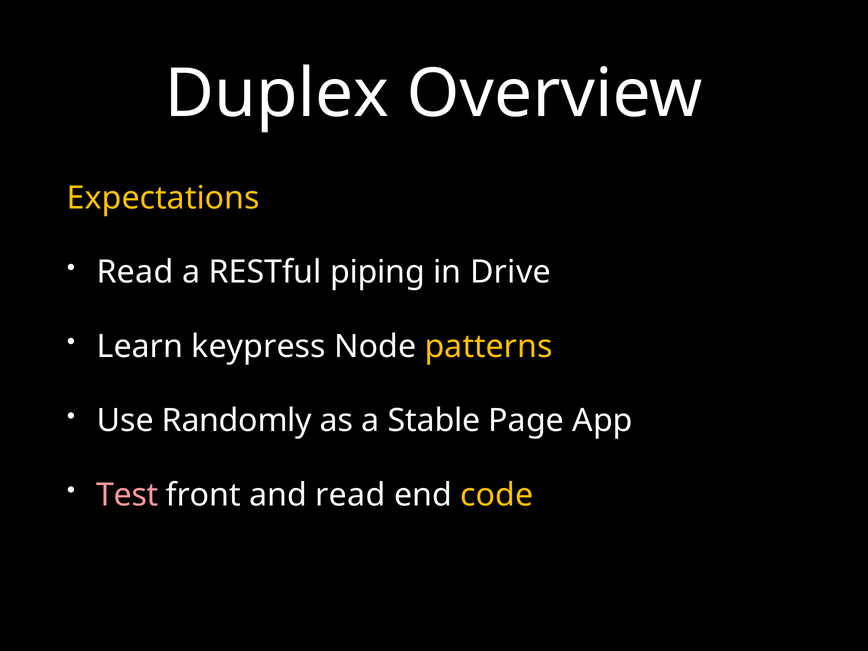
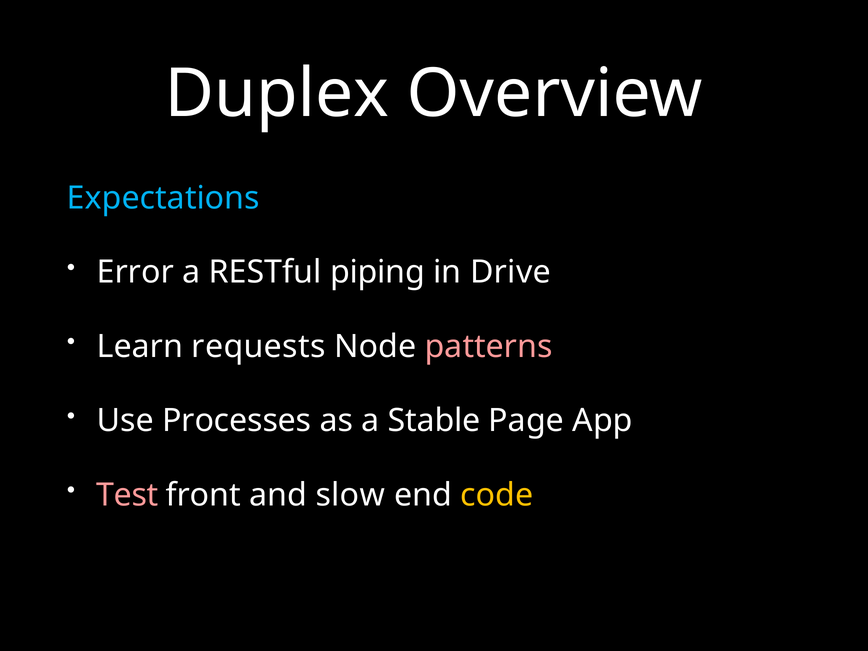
Expectations colour: yellow -> light blue
Read at (135, 272): Read -> Error
keypress: keypress -> requests
patterns colour: yellow -> pink
Randomly: Randomly -> Processes
and read: read -> slow
